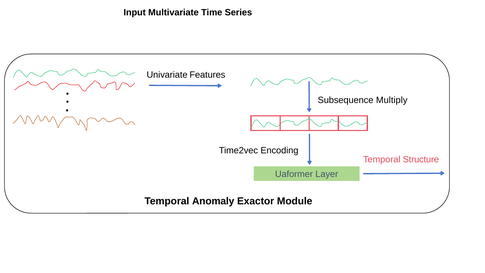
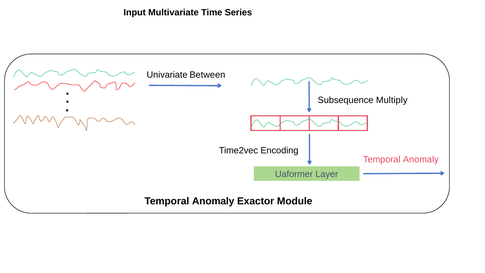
Features: Features -> Between
Structure at (421, 160): Structure -> Anomaly
